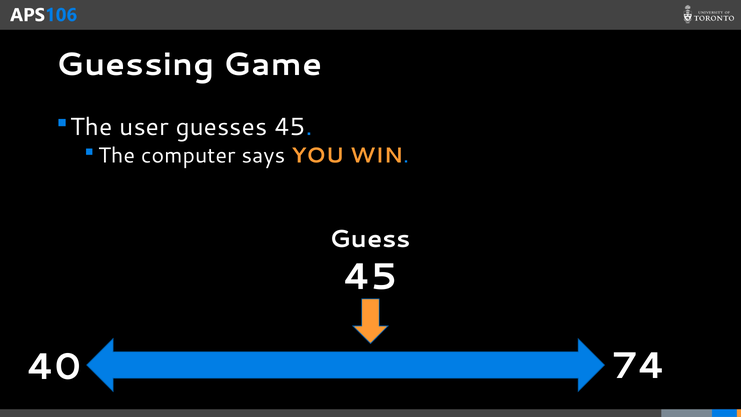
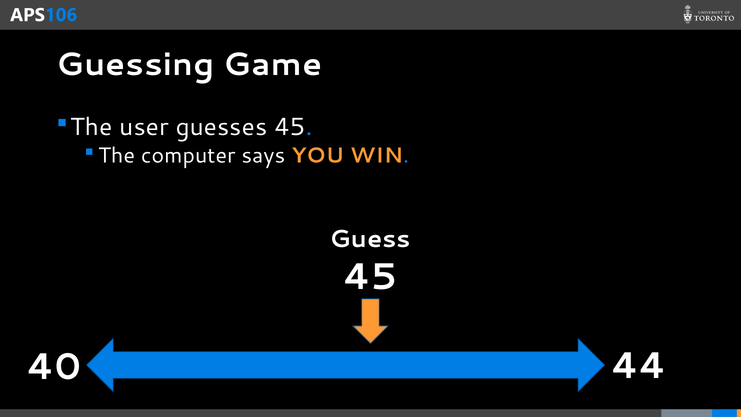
74: 74 -> 44
